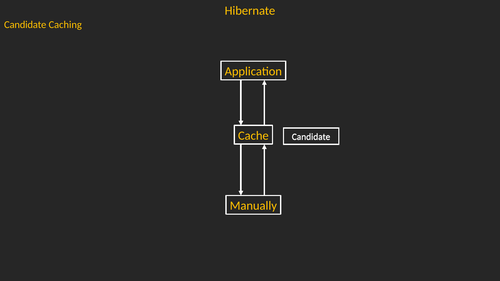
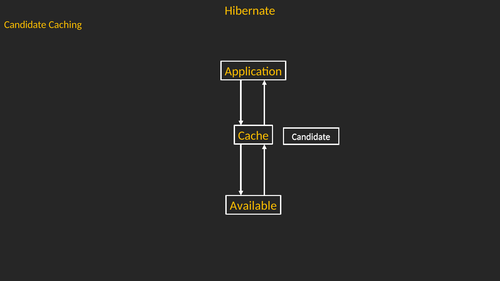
Manually: Manually -> Available
